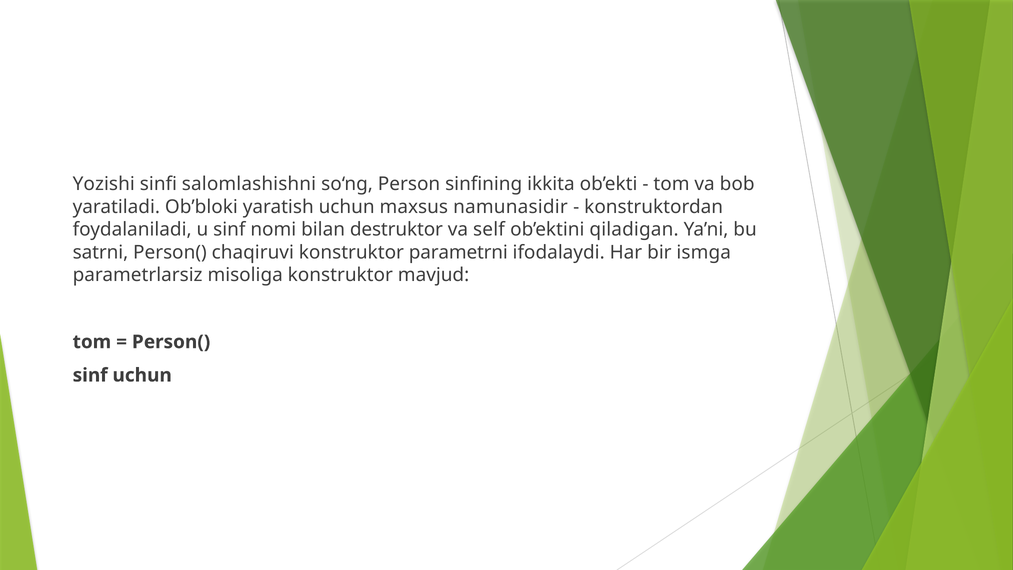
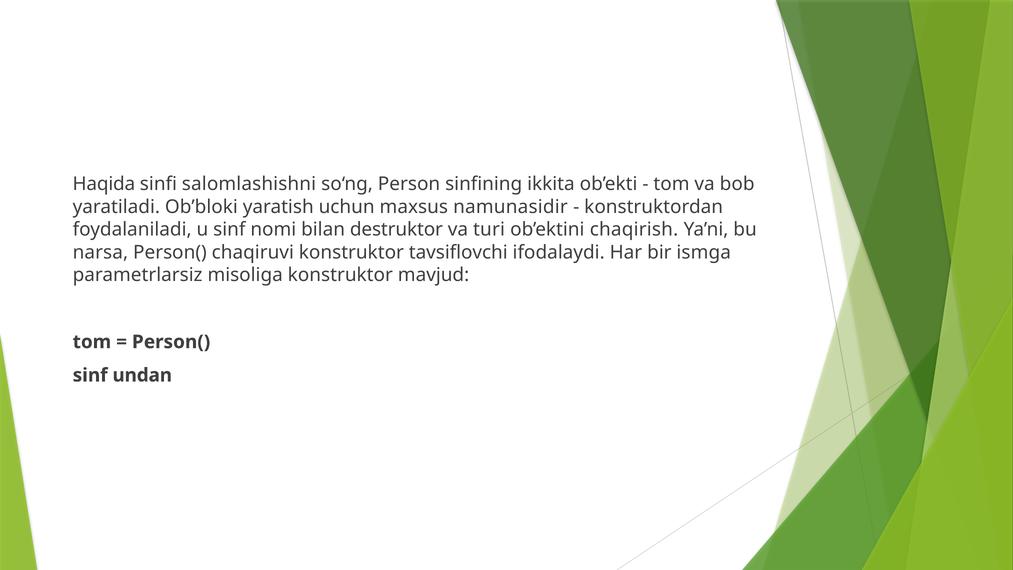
Yozishi: Yozishi -> Haqida
self: self -> turi
qiladigan: qiladigan -> chaqirish
satrni: satrni -> narsa
parametrni: parametrni -> tavsiflovchi
sinf uchun: uchun -> undan
